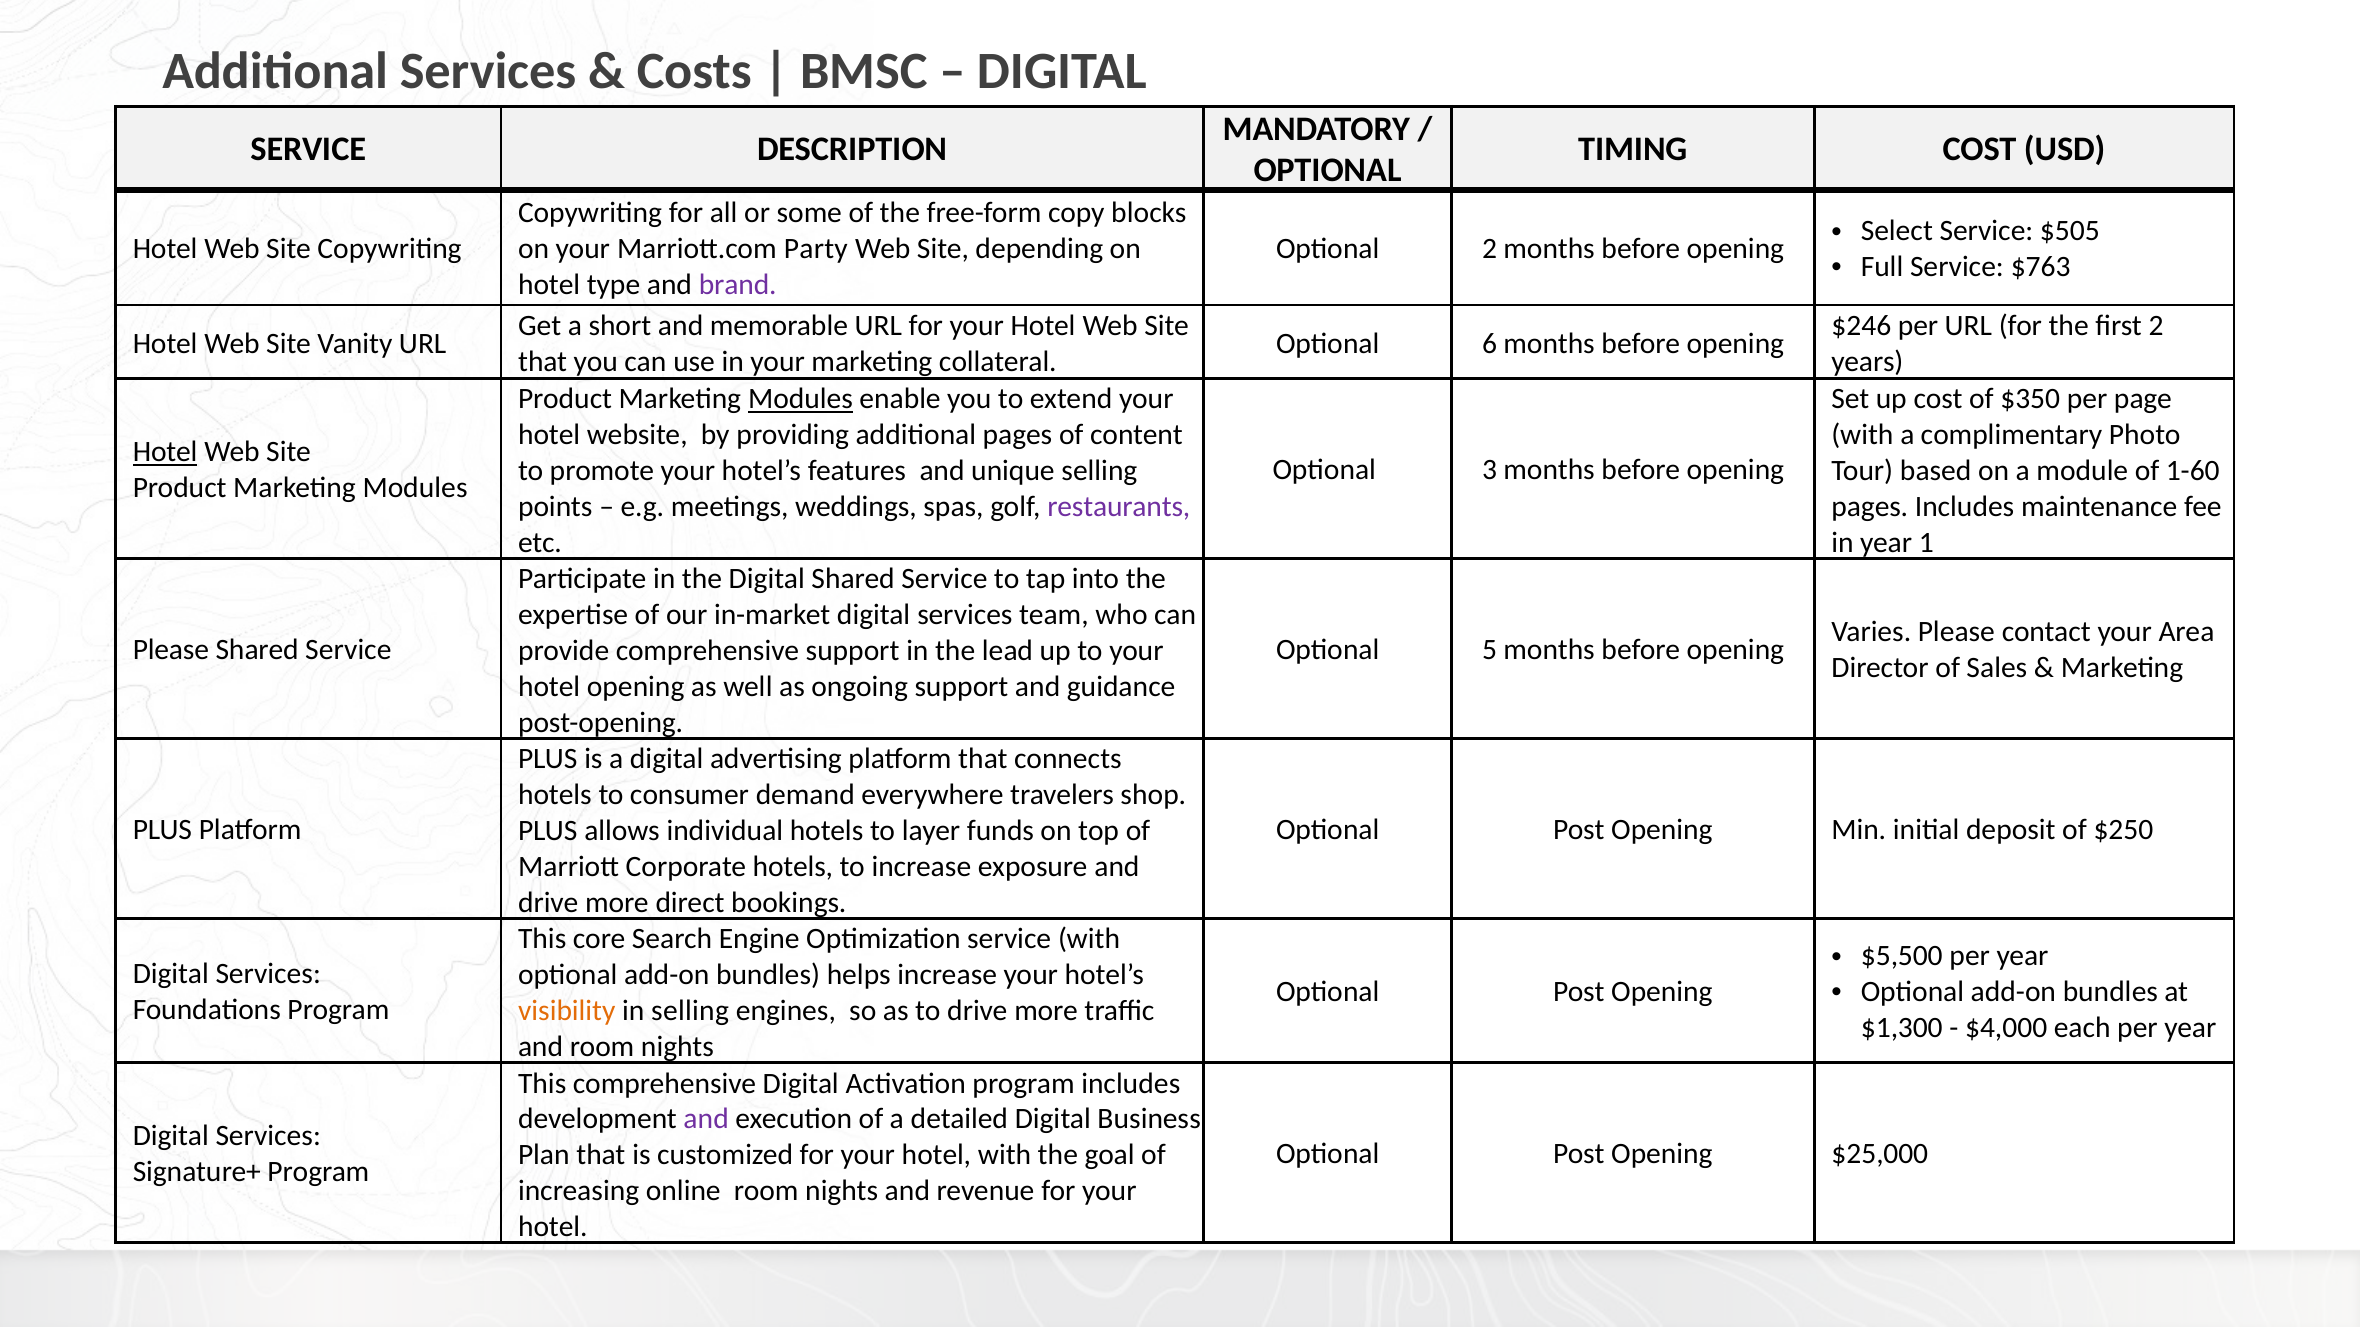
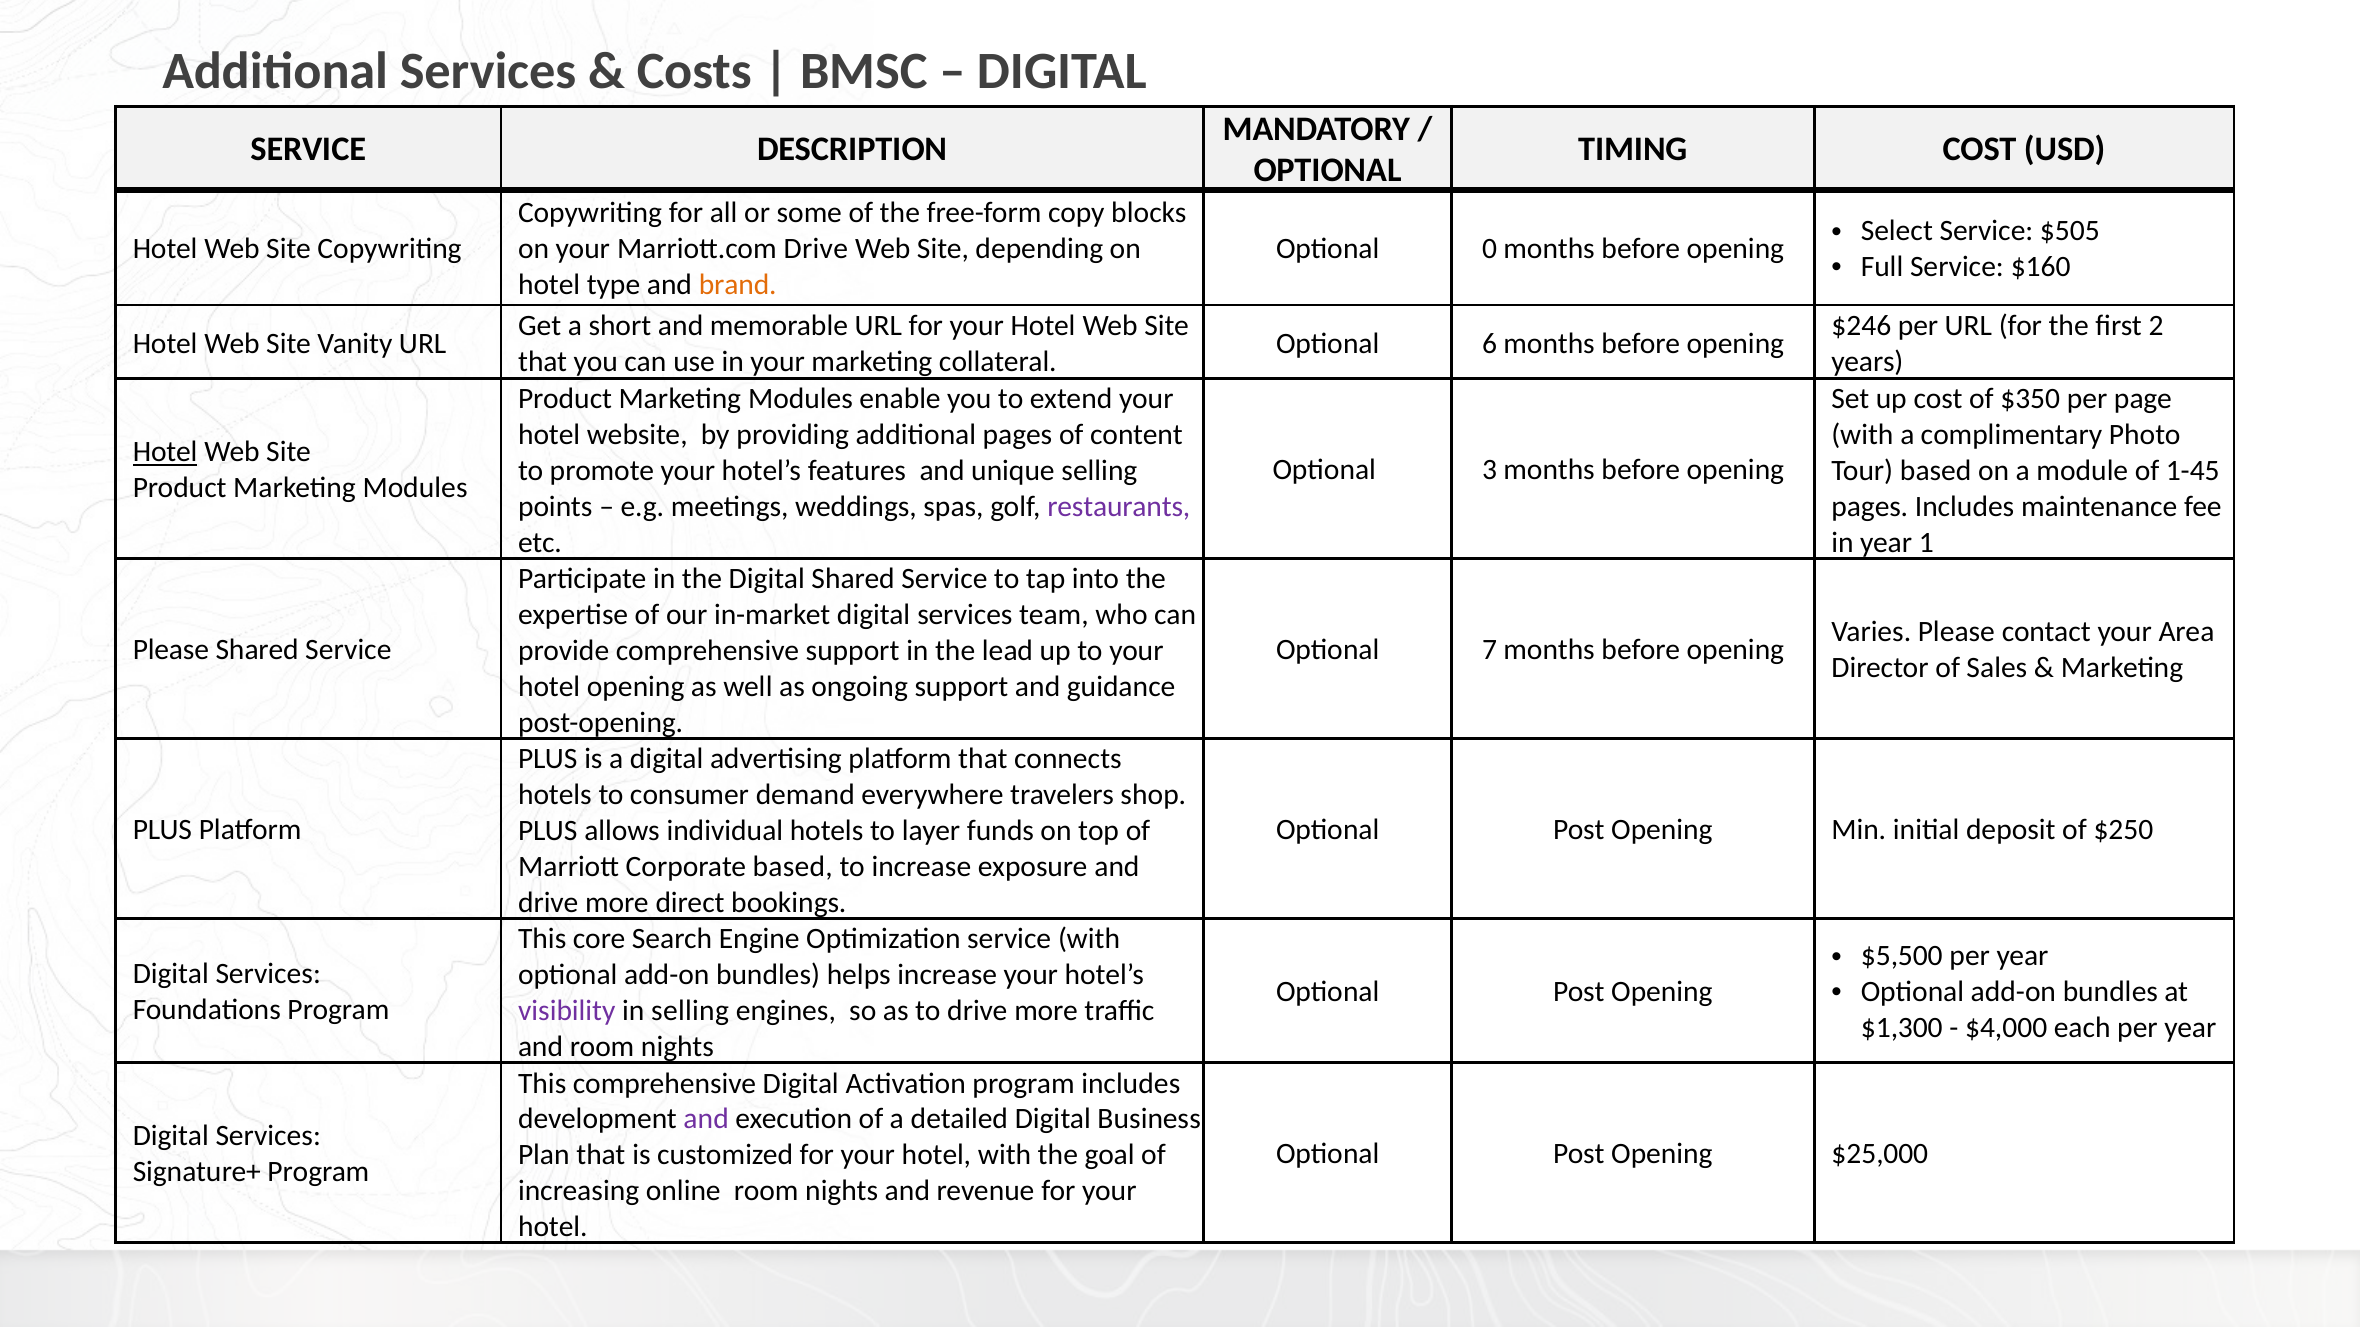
Marriott.com Party: Party -> Drive
Optional 2: 2 -> 0
$763: $763 -> $160
brand colour: purple -> orange
Modules at (800, 399) underline: present -> none
1-60: 1-60 -> 1-45
5: 5 -> 7
Corporate hotels: hotels -> based
visibility colour: orange -> purple
